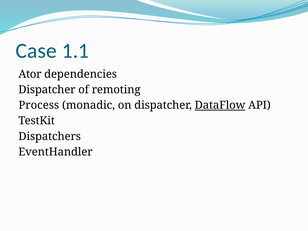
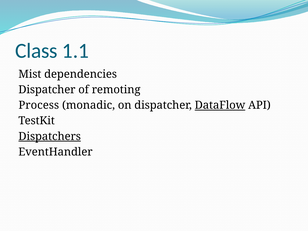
Case: Case -> Class
Ator: Ator -> Mist
Dispatchers underline: none -> present
